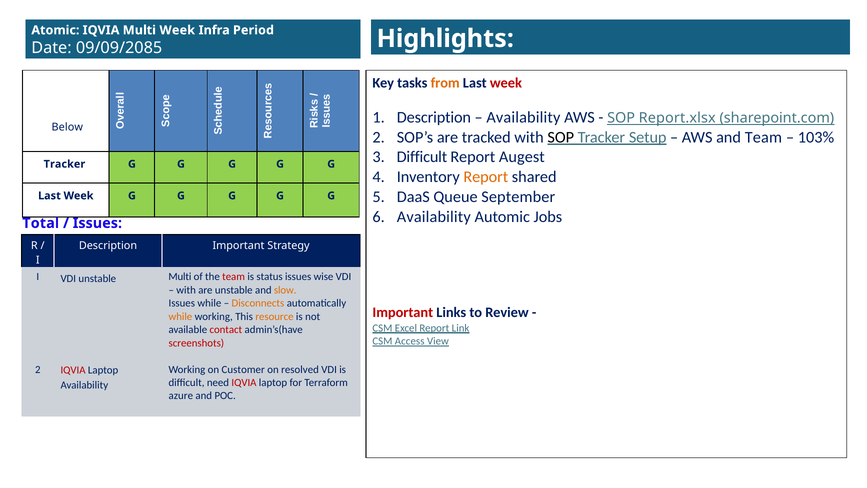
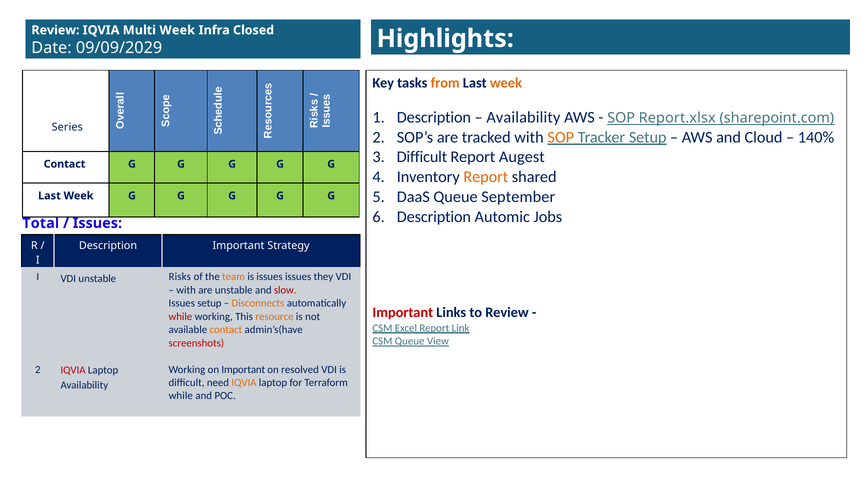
Atomic at (55, 30): Atomic -> Review
Period: Period -> Closed
09/09/2085: 09/09/2085 -> 09/09/2029
week at (506, 83) colour: red -> orange
Below: Below -> Series
SOP at (561, 137) colour: black -> orange
and Team: Team -> Cloud
103%: 103% -> 140%
Tracker at (64, 164): Tracker -> Contact
Availability at (434, 217): Availability -> Description
Multi at (180, 277): Multi -> Risks
team at (234, 277) colour: red -> orange
is status: status -> issues
wise: wise -> they
slow colour: orange -> red
Issues while: while -> setup
while at (180, 316) colour: orange -> red
contact at (226, 330) colour: red -> orange
CSM Access: Access -> Queue
on Customer: Customer -> Important
IQVIA at (244, 382) colour: red -> orange
azure at (181, 396): azure -> while
